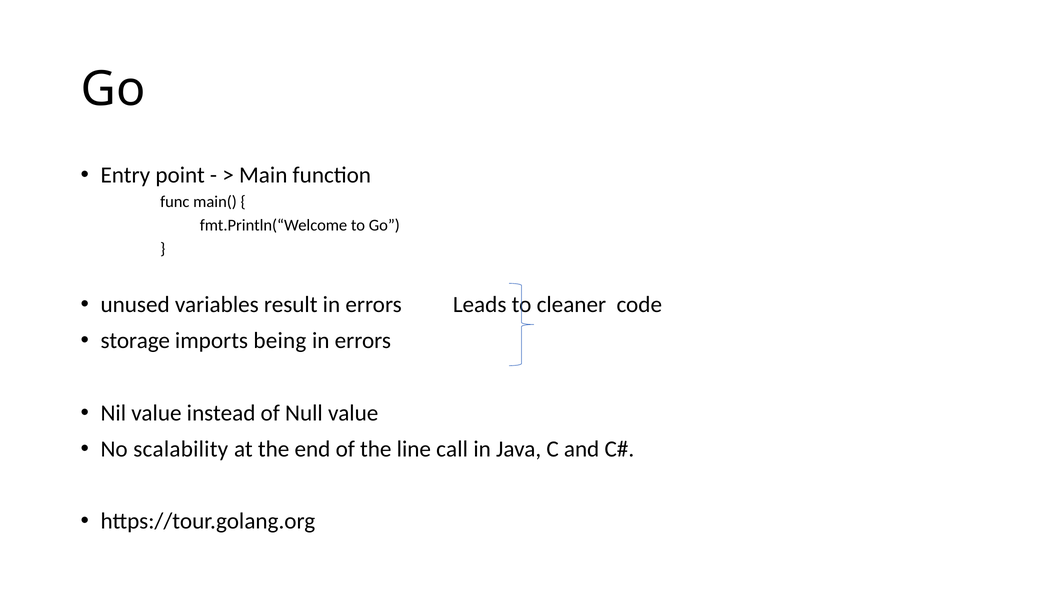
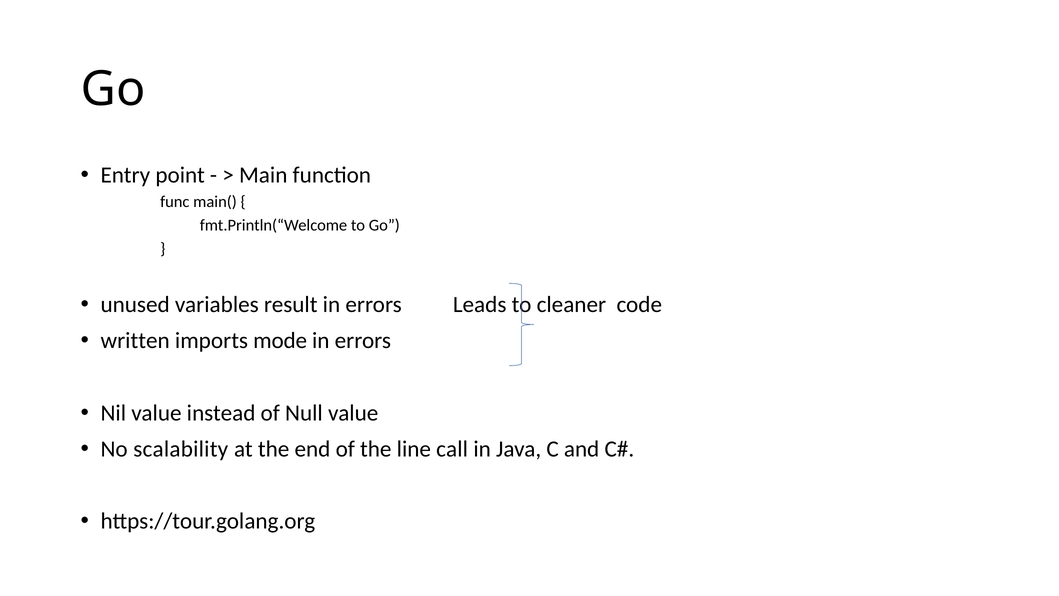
storage: storage -> written
being: being -> mode
